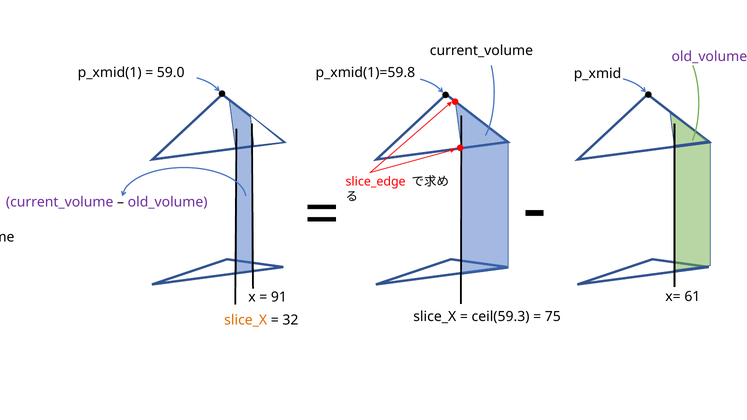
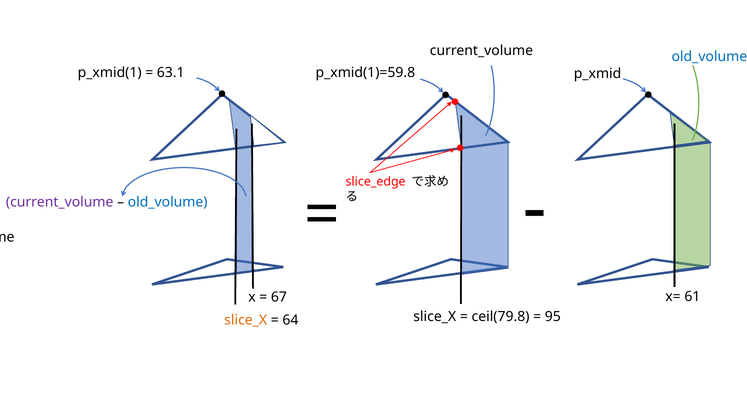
old_volume at (709, 57) colour: purple -> blue
59.0: 59.0 -> 63.1
old_volume at (168, 202) colour: purple -> blue
91: 91 -> 67
ceil(59.3: ceil(59.3 -> ceil(79.8
75: 75 -> 95
32: 32 -> 64
